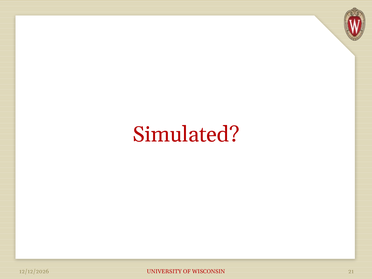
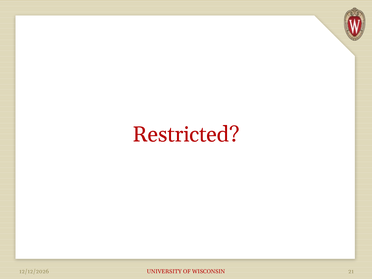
Simulated: Simulated -> Restricted
